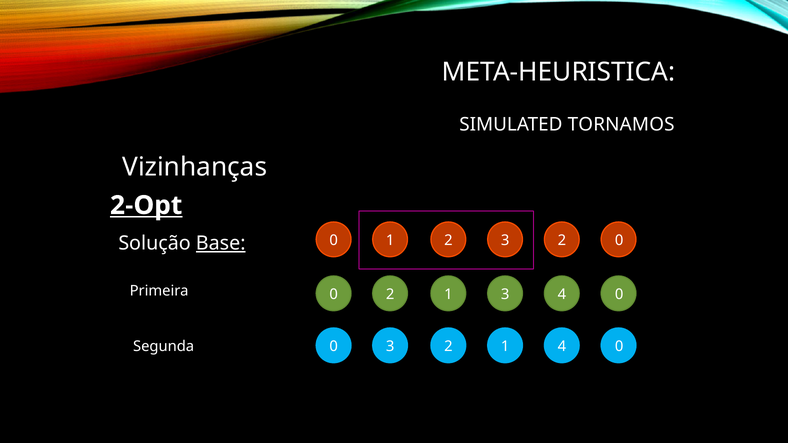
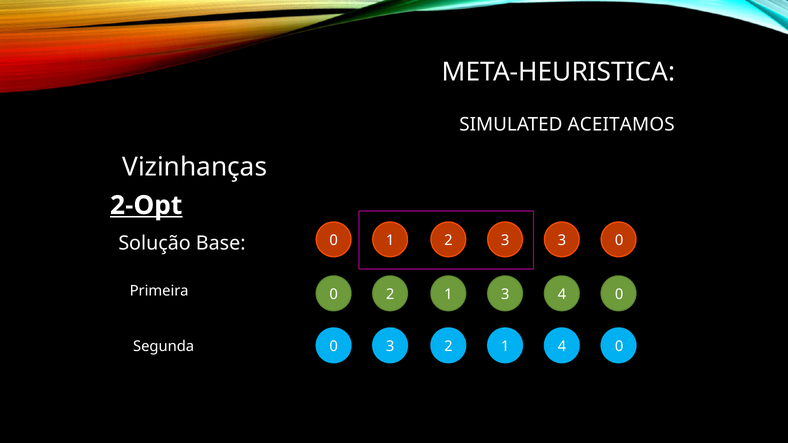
TORNAMOS: TORNAMOS -> ACEITAMOS
2 3 2: 2 -> 3
Base underline: present -> none
